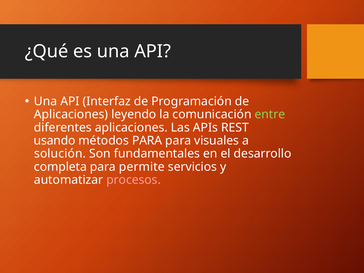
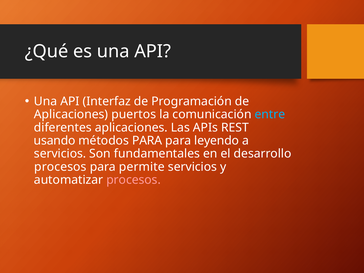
leyendo: leyendo -> puertos
entre colour: light green -> light blue
visuales: visuales -> leyendo
solución at (60, 154): solución -> servicios
completa at (60, 167): completa -> procesos
